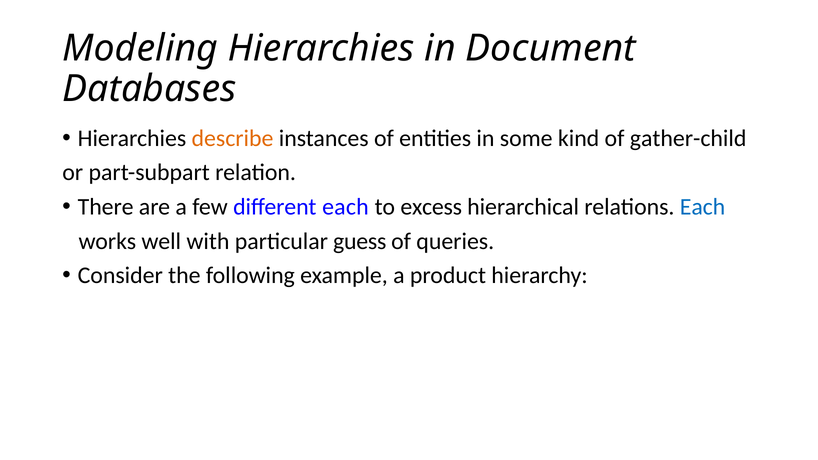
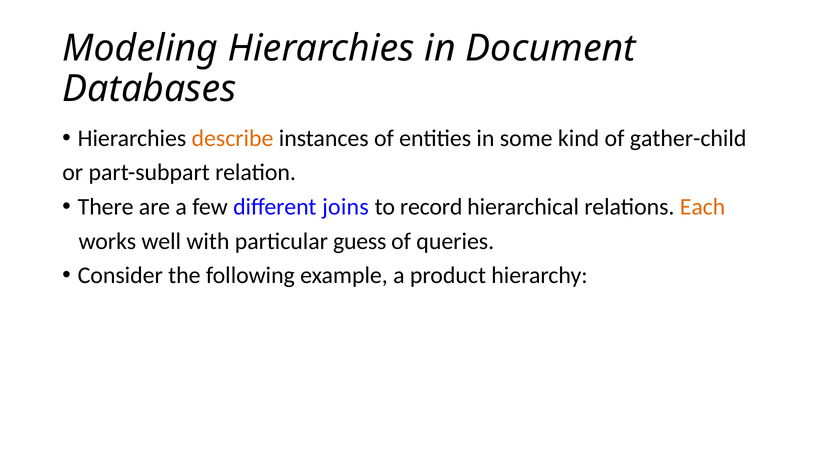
different each: each -> joins
excess: excess -> record
Each at (703, 207) colour: blue -> orange
